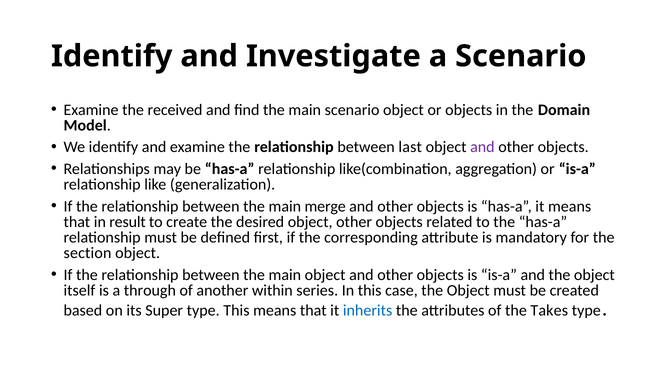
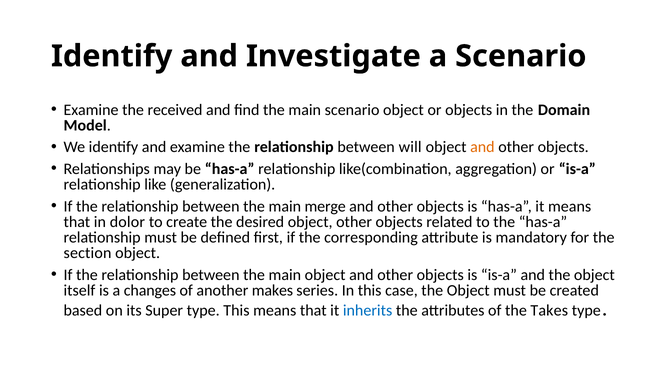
last: last -> will
and at (482, 147) colour: purple -> orange
result: result -> dolor
through: through -> changes
within: within -> makes
